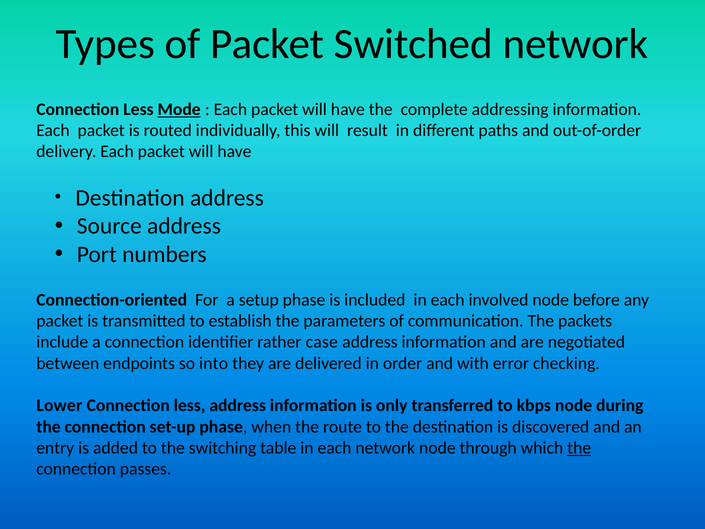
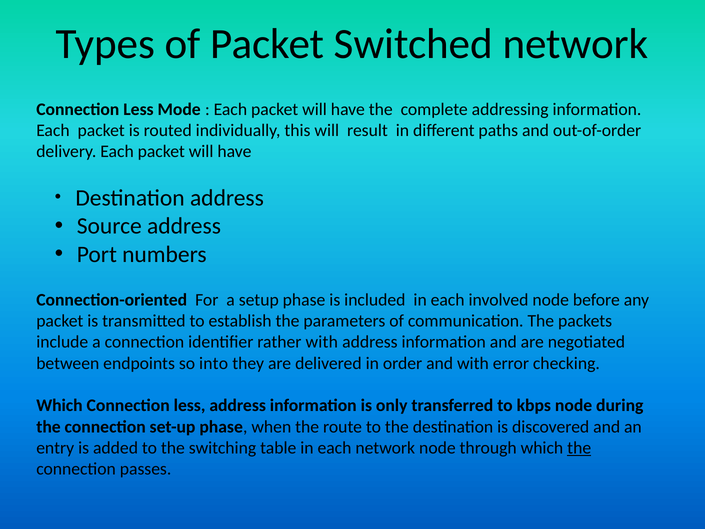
Mode underline: present -> none
rather case: case -> with
Lower at (59, 405): Lower -> Which
